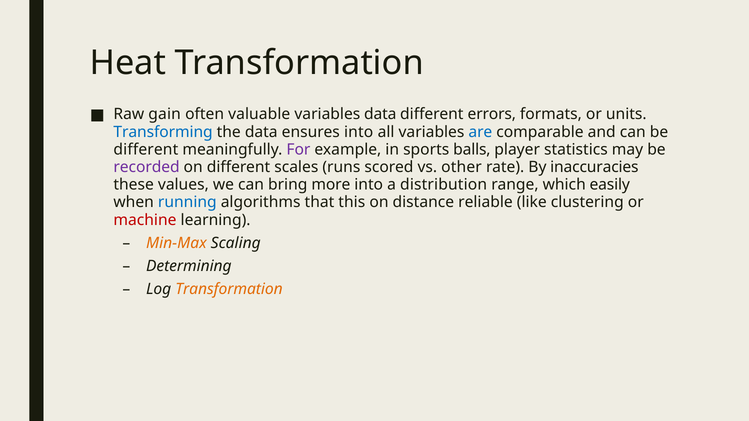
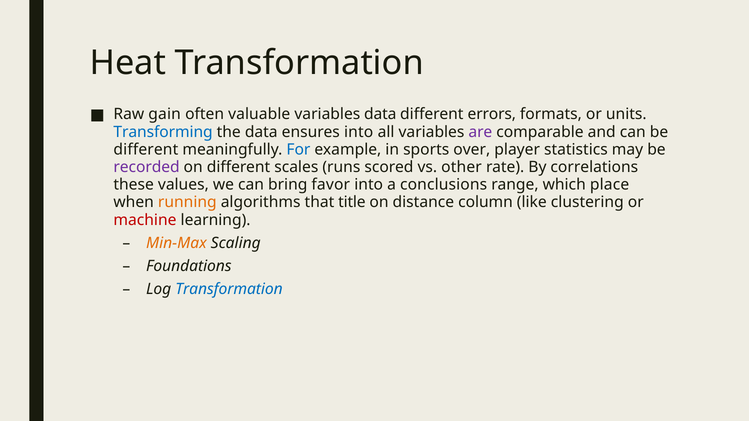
are colour: blue -> purple
For colour: purple -> blue
balls: balls -> over
inaccuracies: inaccuracies -> correlations
more: more -> favor
distribution: distribution -> conclusions
easily: easily -> place
running colour: blue -> orange
this: this -> title
reliable: reliable -> column
Determining: Determining -> Foundations
Transformation at (229, 289) colour: orange -> blue
